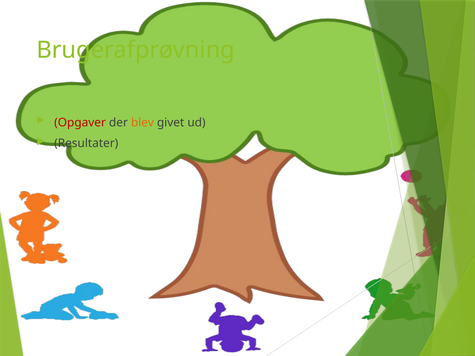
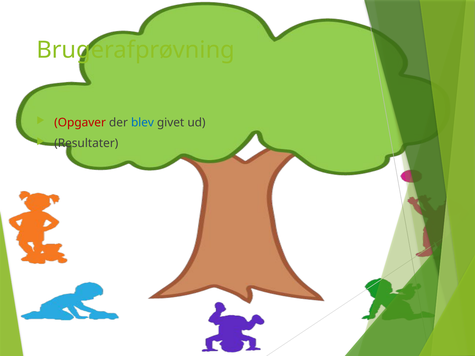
blev colour: orange -> blue
